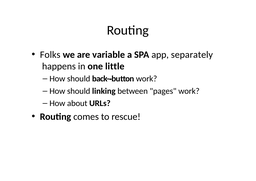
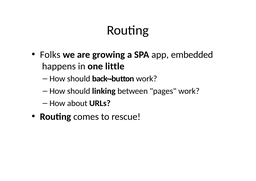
variable: variable -> growing
separately: separately -> embedded
